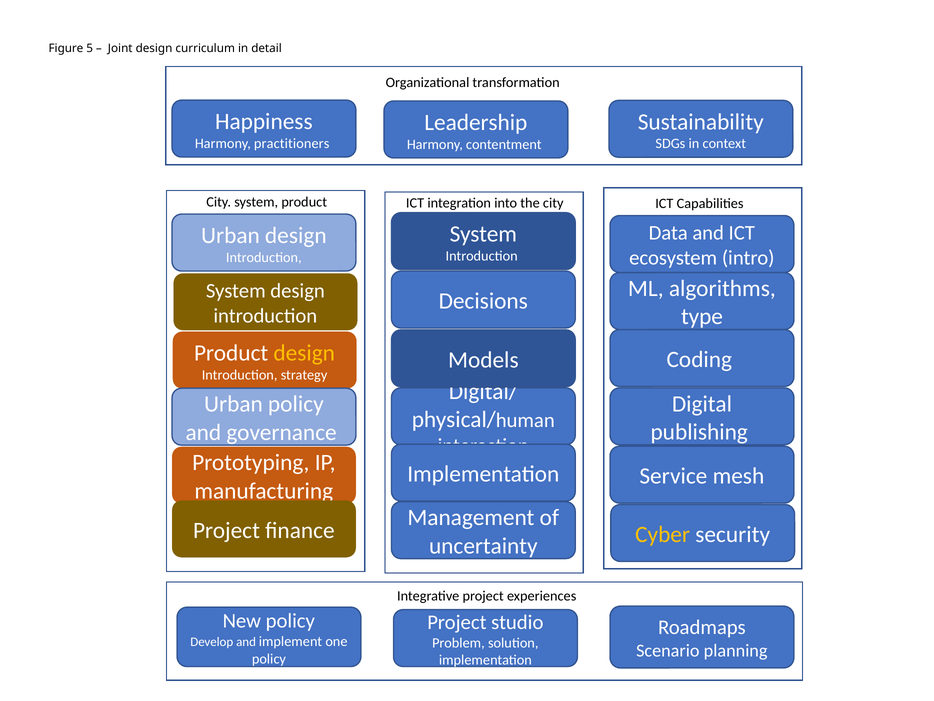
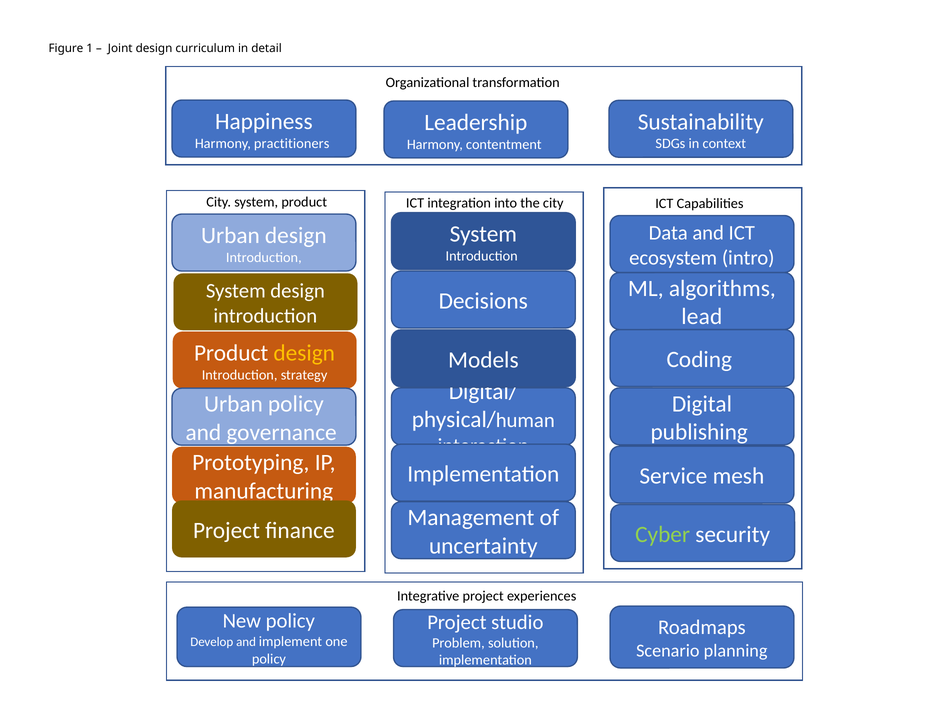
5: 5 -> 1
type: type -> lead
Cyber colour: yellow -> light green
